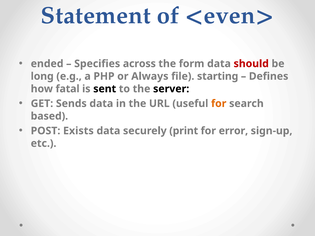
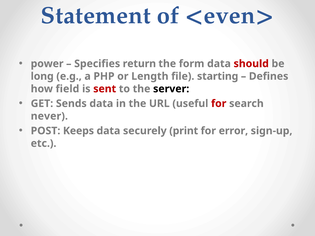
ended: ended -> power
across: across -> return
Always: Always -> Length
fatal: fatal -> field
sent colour: black -> red
for at (219, 104) colour: orange -> red
based: based -> never
Exists: Exists -> Keeps
